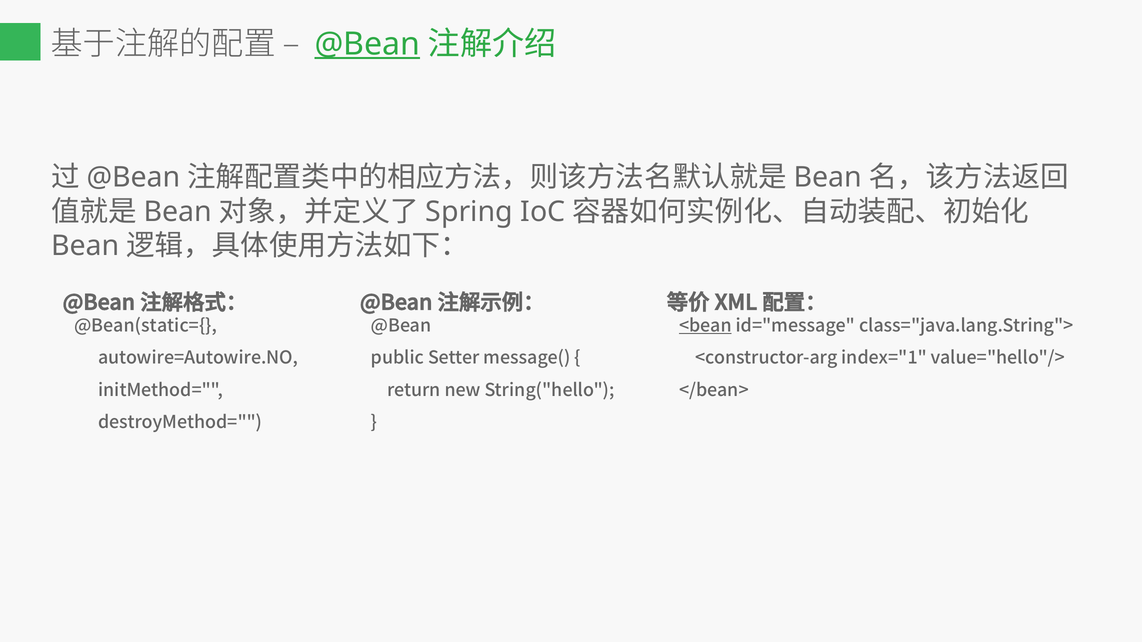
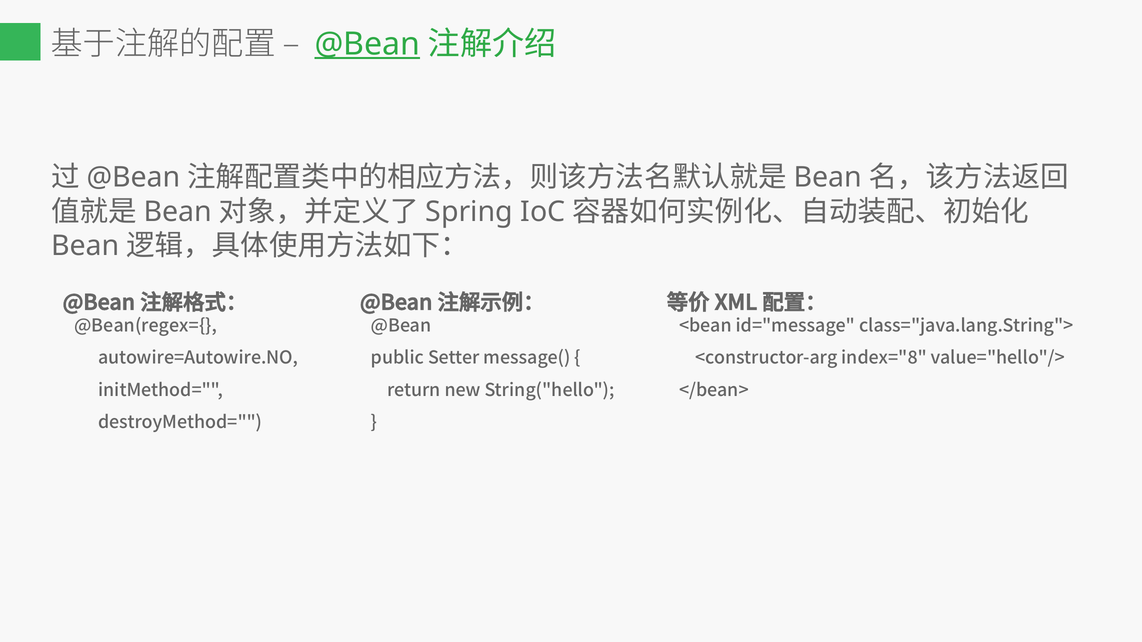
@Bean(static={: @Bean(static={ -> @Bean(regex={
<bean underline: present -> none
index="1: index="1 -> index="8
